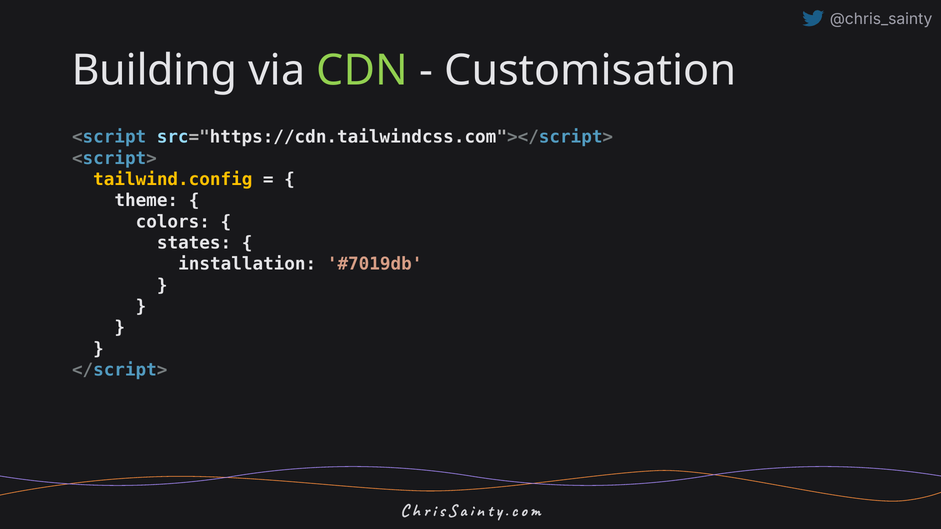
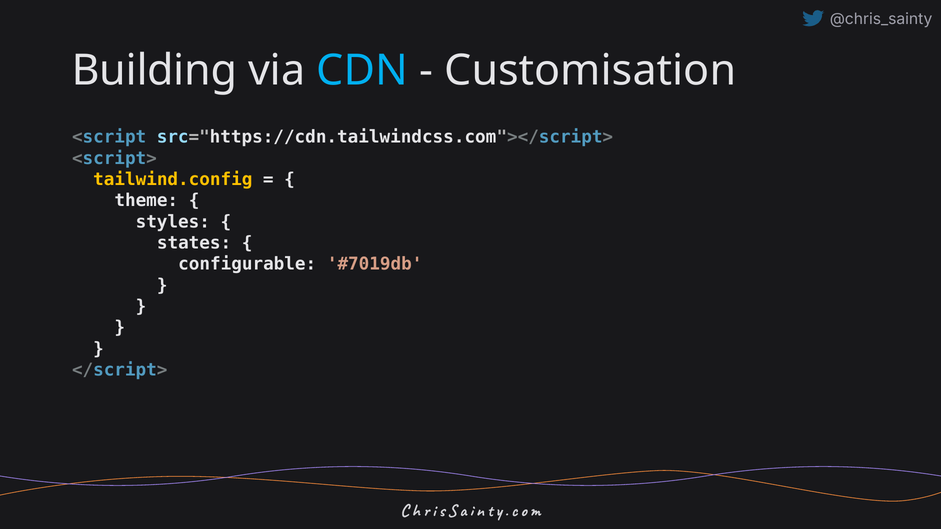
CDN colour: light green -> light blue
colors: colors -> styles
installation: installation -> configurable
